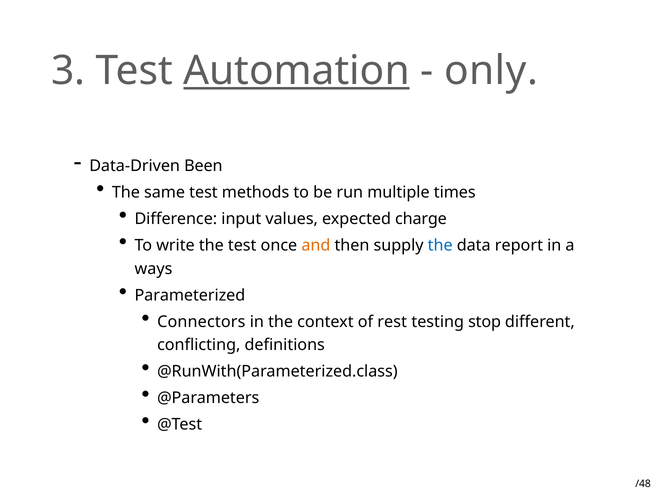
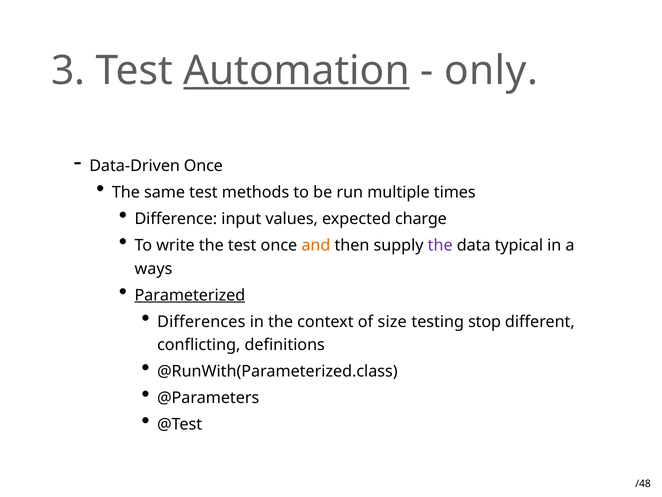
Data-Driven Been: Been -> Once
the at (440, 245) colour: blue -> purple
report: report -> typical
Parameterized underline: none -> present
Connectors: Connectors -> Differences
rest: rest -> size
